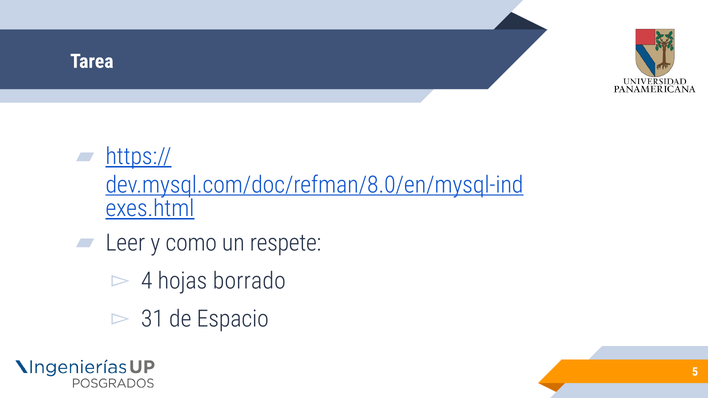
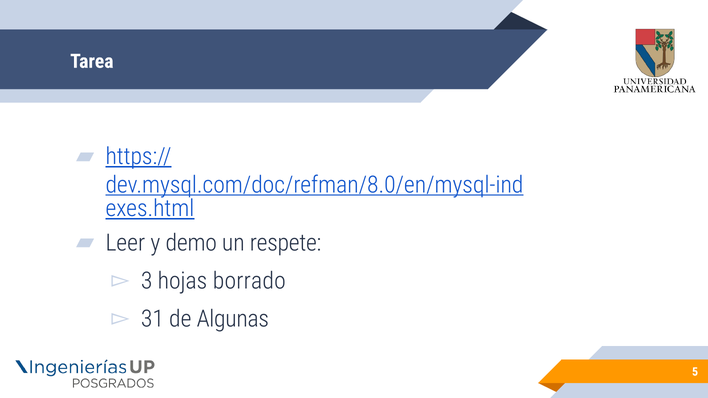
como: como -> demo
4: 4 -> 3
Espacio: Espacio -> Algunas
